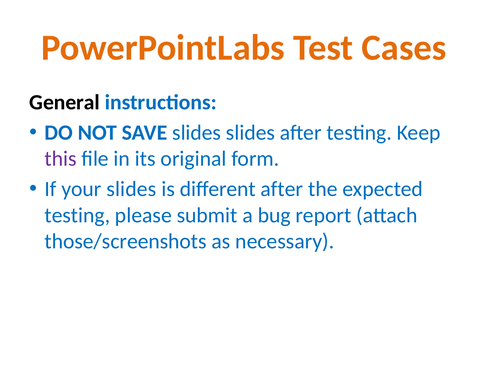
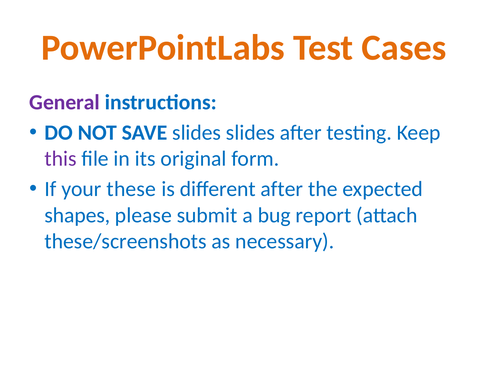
General colour: black -> purple
your slides: slides -> these
testing at (77, 215): testing -> shapes
those/screenshots: those/screenshots -> these/screenshots
